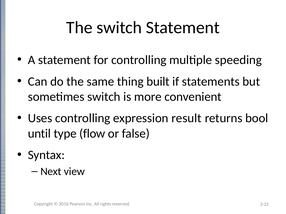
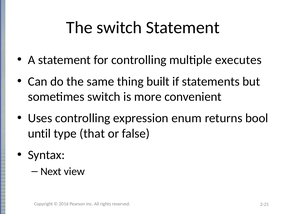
speeding: speeding -> executes
result: result -> enum
flow: flow -> that
